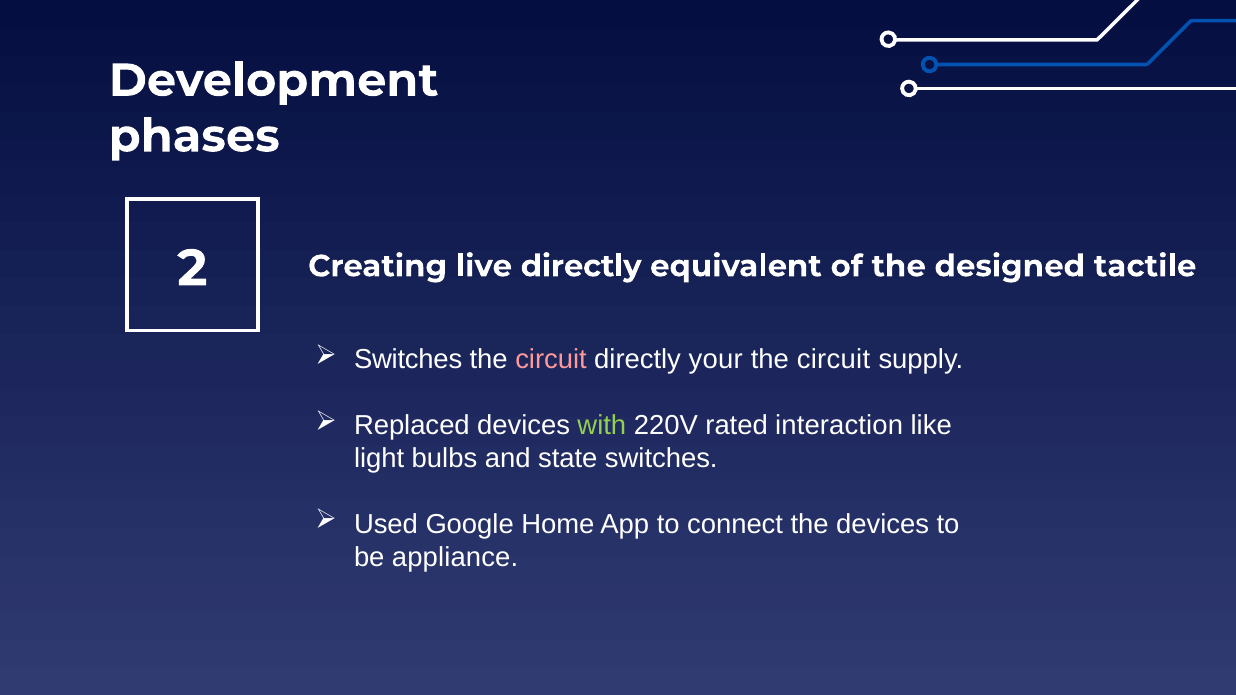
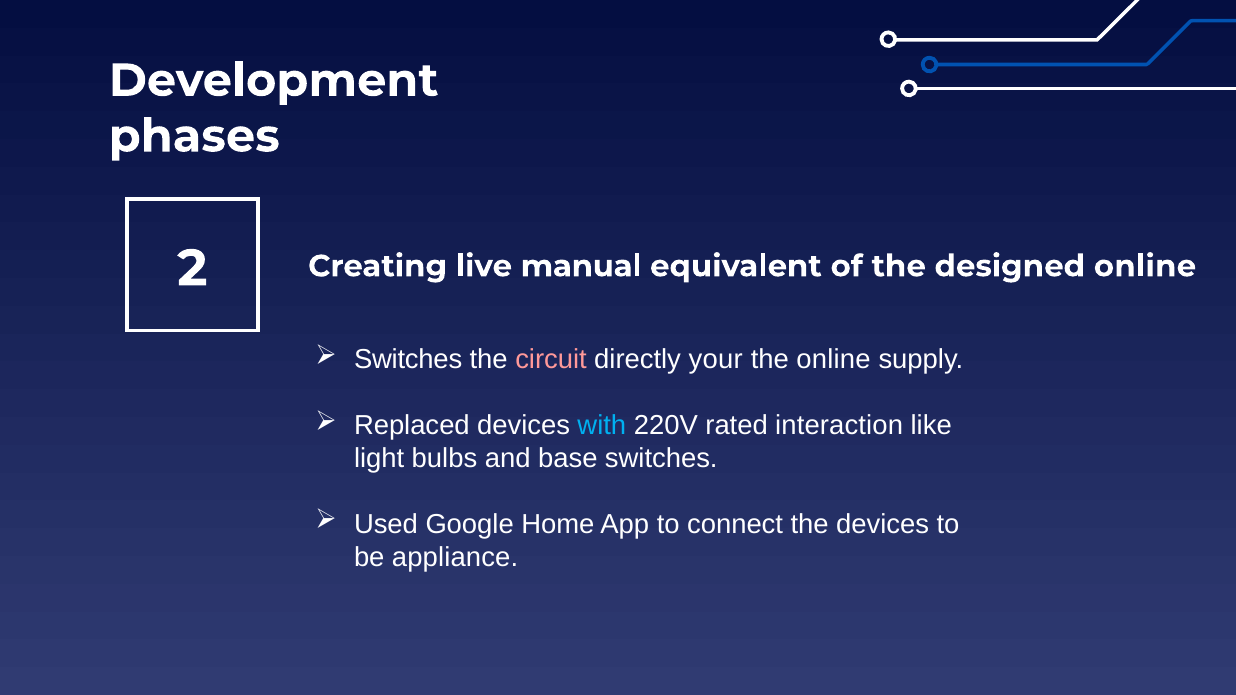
live directly: directly -> manual
designed tactile: tactile -> online
circuit at (834, 360): circuit -> online
with colour: light green -> light blue
state: state -> base
